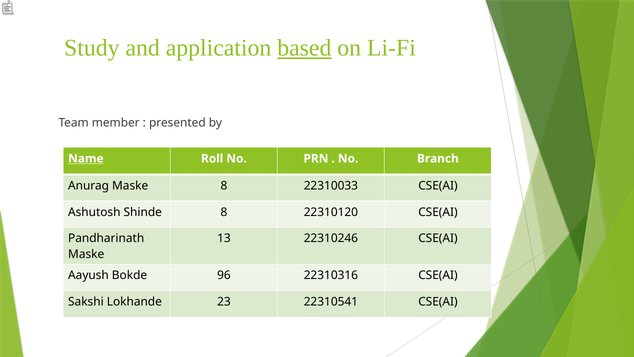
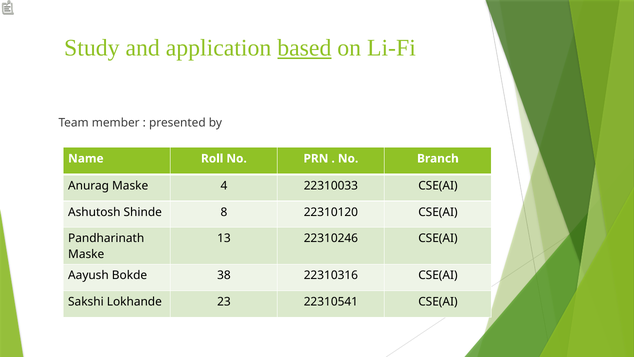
Name underline: present -> none
Maske 8: 8 -> 4
96: 96 -> 38
